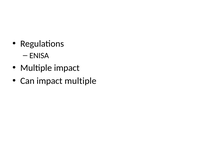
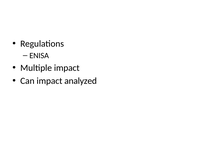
impact multiple: multiple -> analyzed
